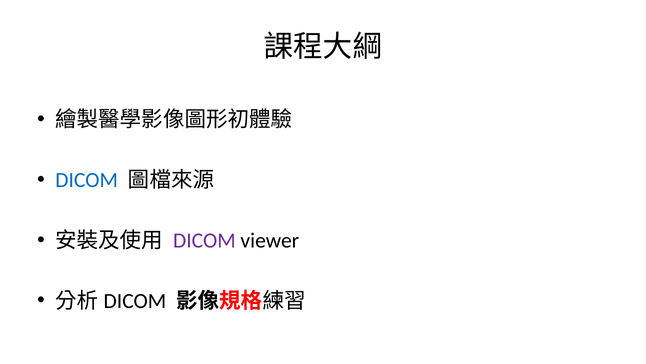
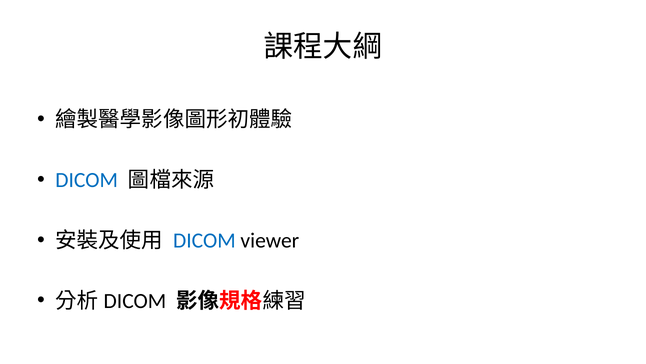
DICOM at (204, 240) colour: purple -> blue
